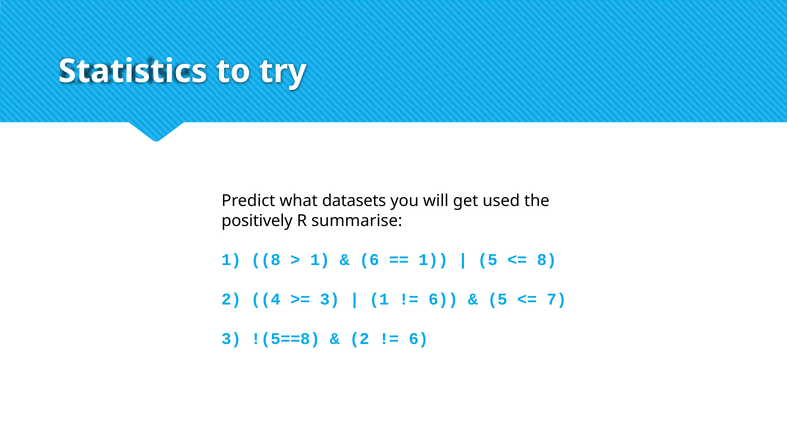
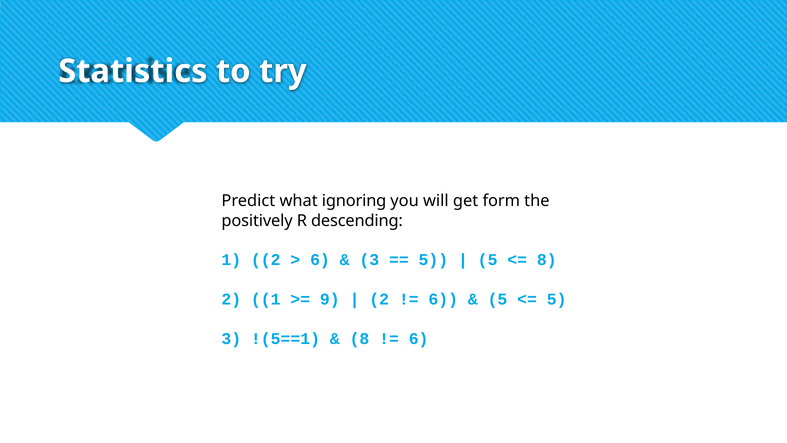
datasets: datasets -> ignoring
used: used -> form
summarise: summarise -> descending
8 at (266, 260): 8 -> 2
1 at (320, 260): 1 -> 6
6 at (369, 260): 6 -> 3
1 at (433, 260): 1 -> 5
4 at (266, 299): 4 -> 1
3 at (330, 299): 3 -> 9
1 at (379, 299): 1 -> 2
7 at (557, 299): 7 -> 5
!(5==8: !(5==8 -> !(5==1
2 at (359, 339): 2 -> 8
